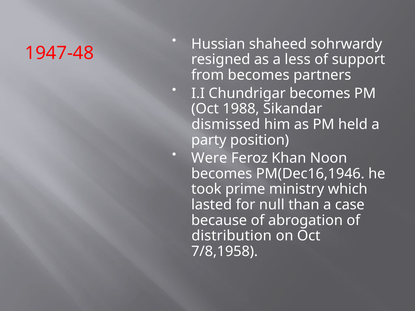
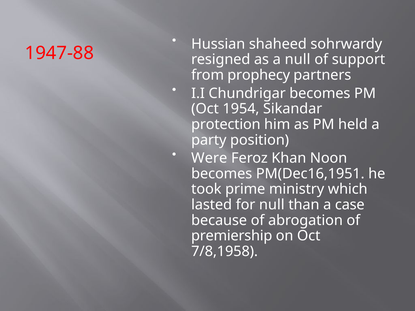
1947-48: 1947-48 -> 1947-88
a less: less -> null
from becomes: becomes -> prophecy
1988: 1988 -> 1954
dismissed: dismissed -> protection
PM(Dec16,1946: PM(Dec16,1946 -> PM(Dec16,1951
distribution: distribution -> premiership
